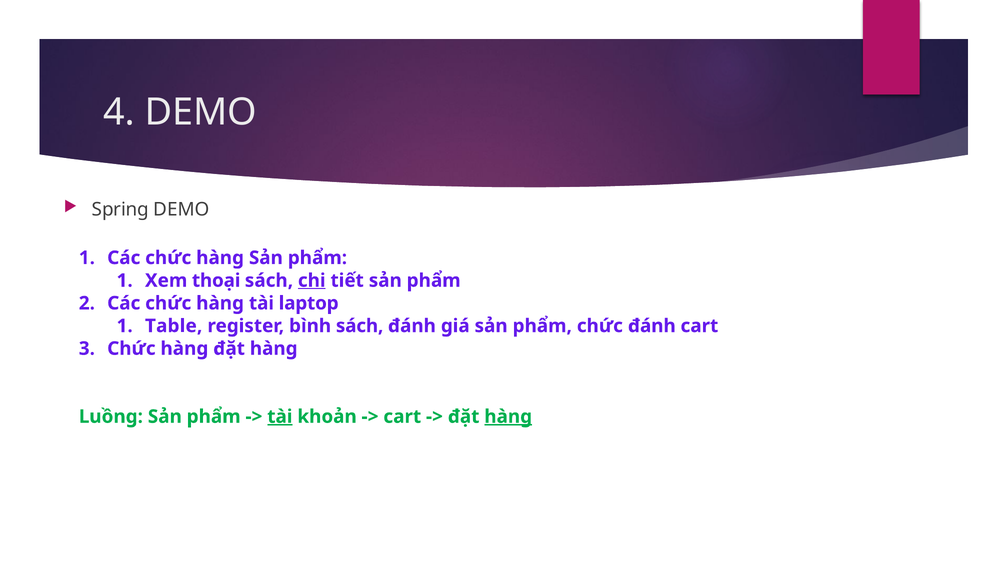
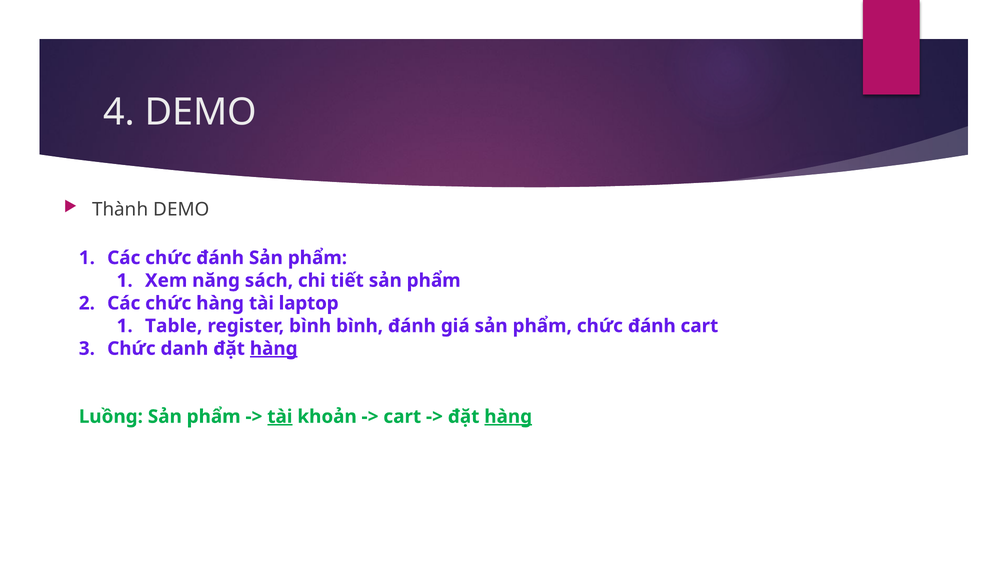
Spring: Spring -> Thành
hàng at (220, 258): hàng -> đánh
thoại: thoại -> năng
chi underline: present -> none
bình sách: sách -> bình
hàng at (184, 349): hàng -> danh
hàng at (274, 349) underline: none -> present
